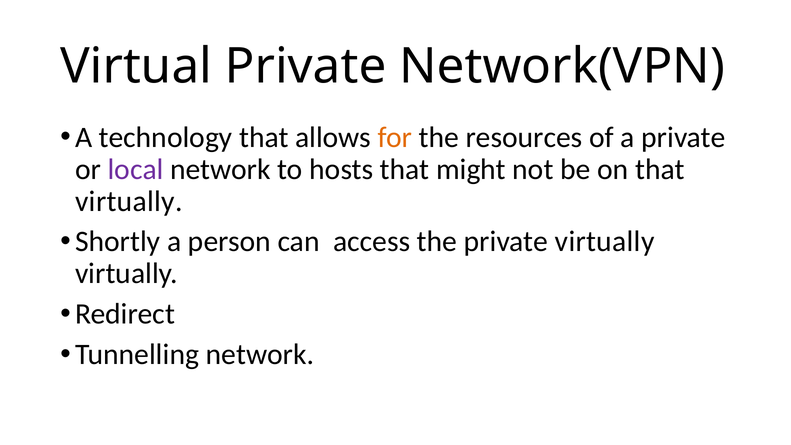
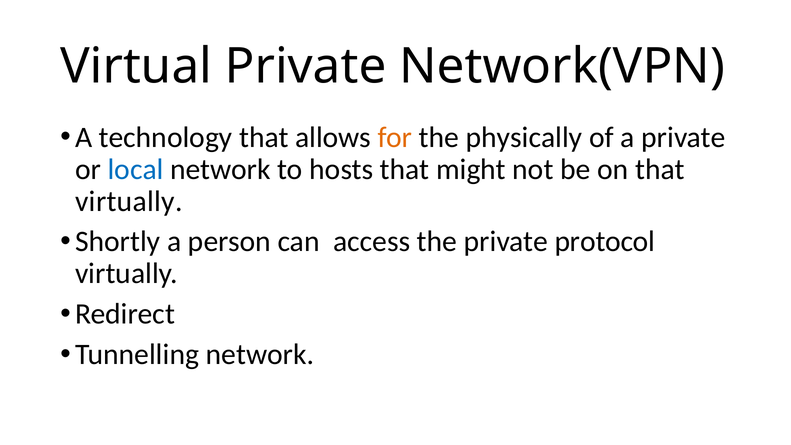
resources: resources -> physically
local colour: purple -> blue
private virtually: virtually -> protocol
